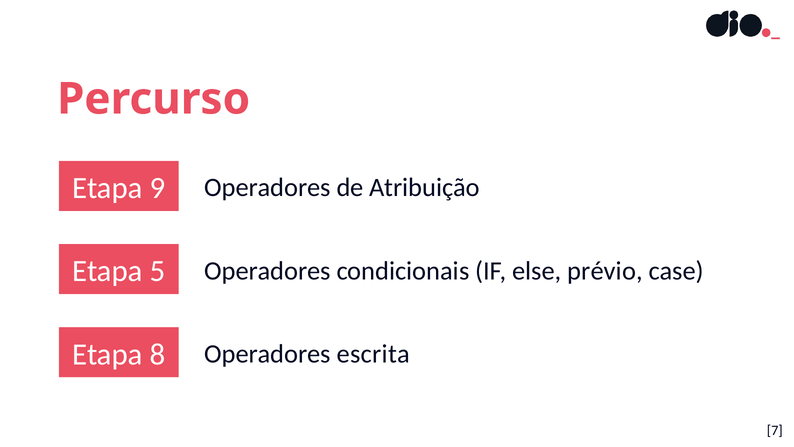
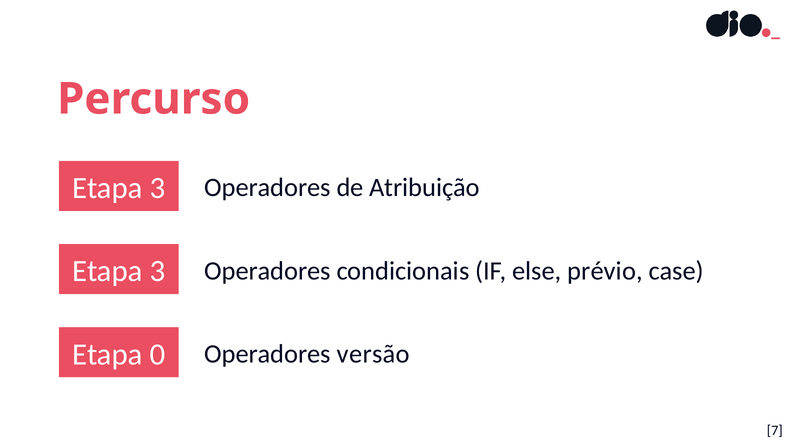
9 at (157, 188): 9 -> 3
5 at (157, 271): 5 -> 3
8: 8 -> 0
escrita: escrita -> versão
